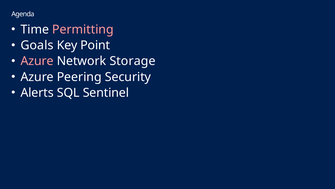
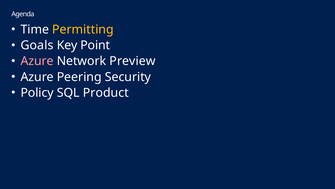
Permitting colour: pink -> yellow
Storage: Storage -> Preview
Alerts: Alerts -> Policy
Sentinel: Sentinel -> Product
